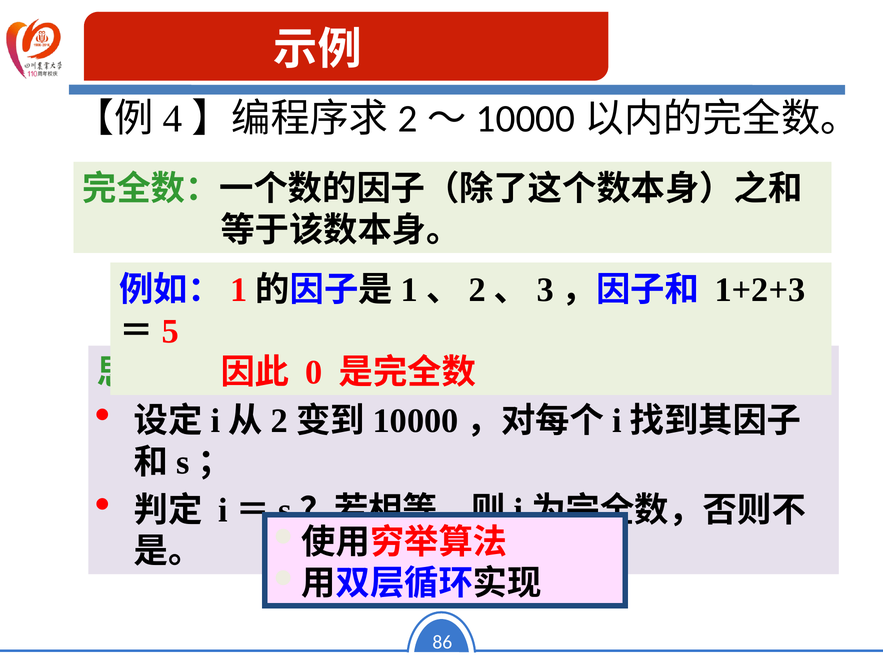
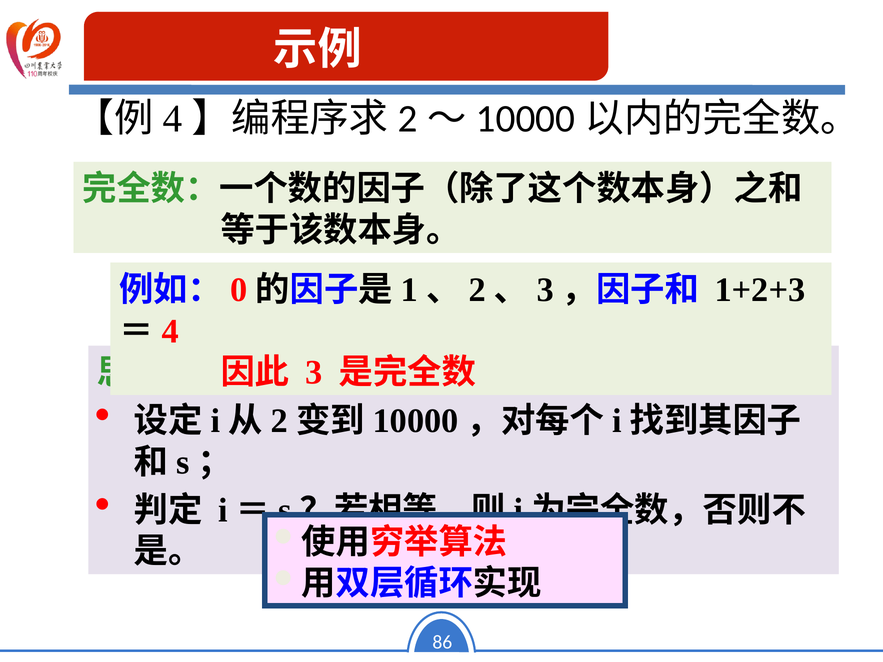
1 at (239, 290): 1 -> 0
5 at (170, 331): 5 -> 4
0 at (314, 373): 0 -> 3
